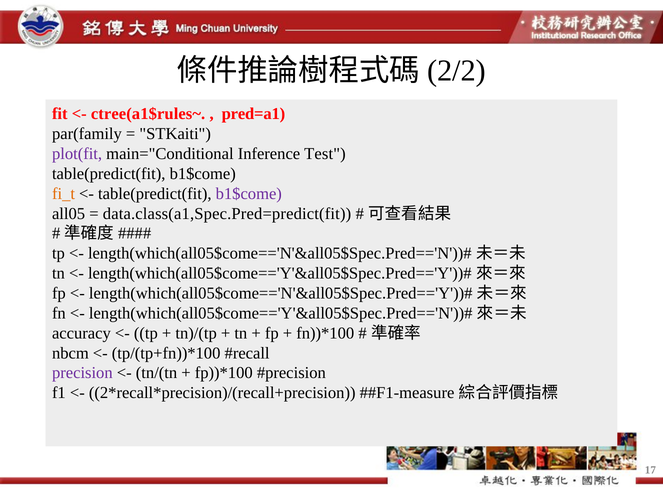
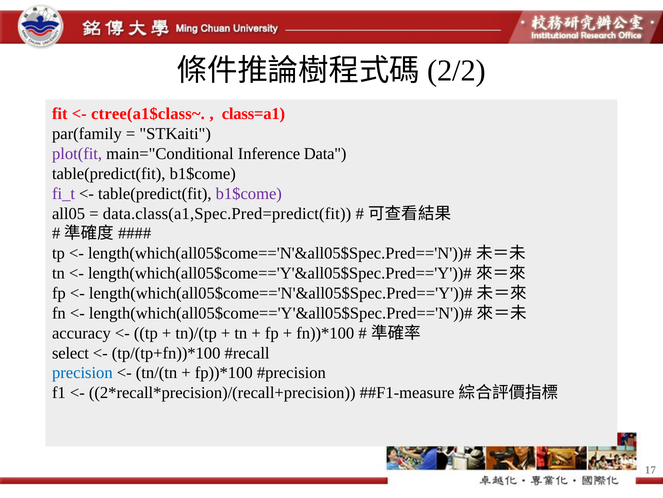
ctree(a1$rules~: ctree(a1$rules~ -> ctree(a1$class~
pred=a1: pred=a1 -> class=a1
Test: Test -> Data
fi_t colour: orange -> purple
nbcm: nbcm -> select
precision colour: purple -> blue
